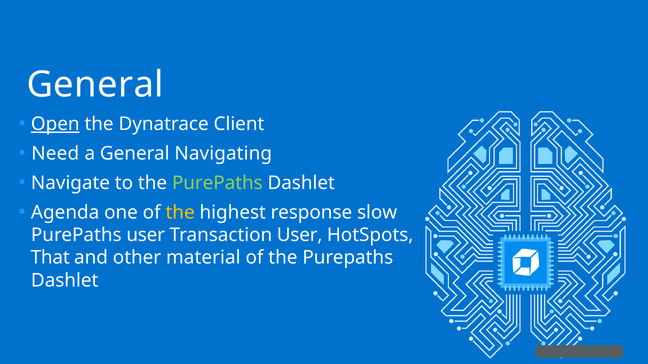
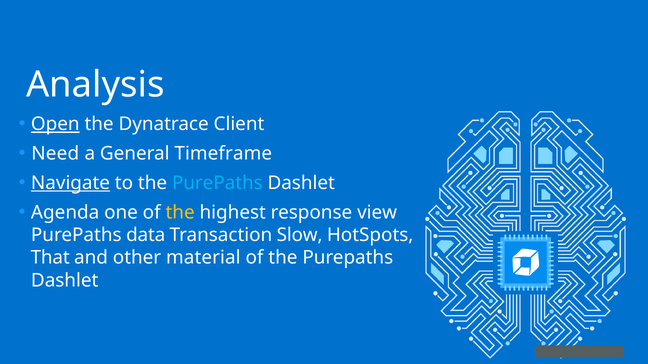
General at (95, 85): General -> Analysis
Navigating: Navigating -> Timeframe
Navigate underline: none -> present
PurePaths at (217, 183) colour: light green -> light blue
slow: slow -> view
PurePaths user: user -> data
Transaction User: User -> Slow
